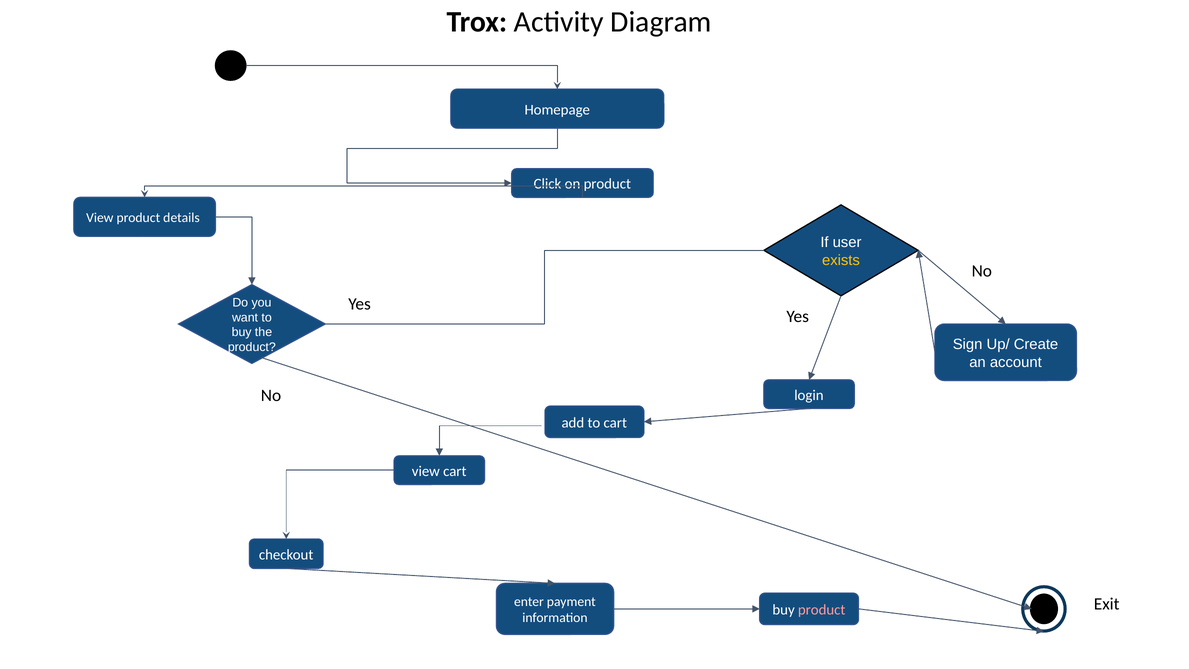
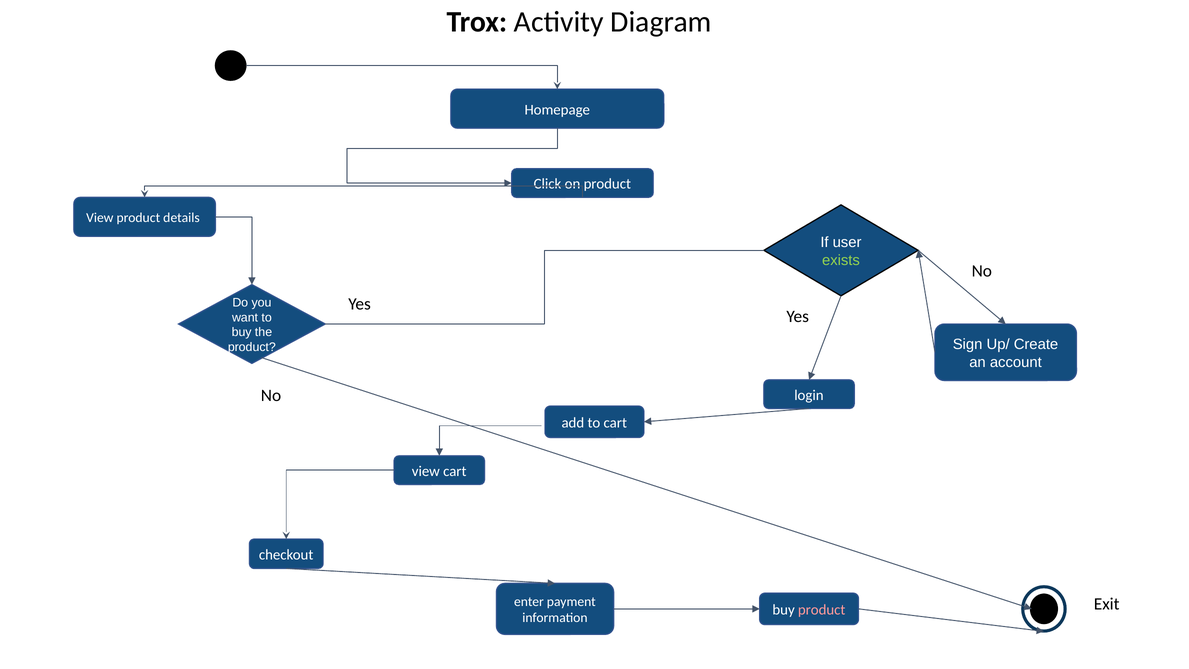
exists colour: yellow -> light green
